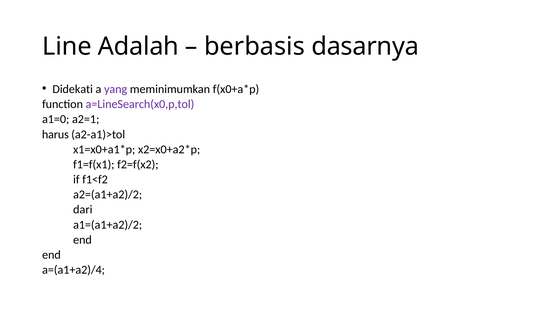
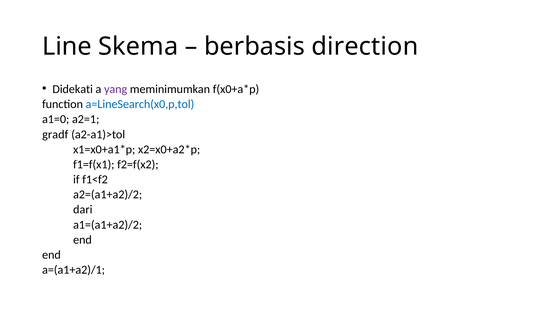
Adalah: Adalah -> Skema
dasarnya: dasarnya -> direction
a=LineSearch(x0,p,tol colour: purple -> blue
harus: harus -> gradf
a=(a1+a2)/4: a=(a1+a2)/4 -> a=(a1+a2)/1
